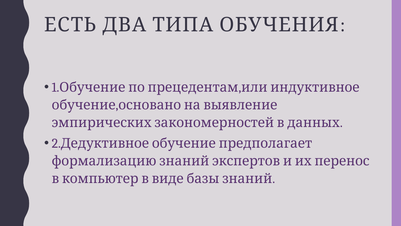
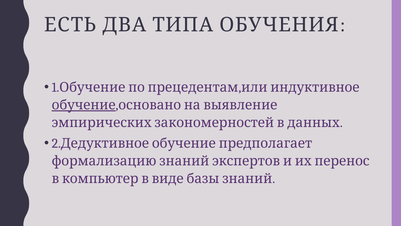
обучение underline: none -> present
